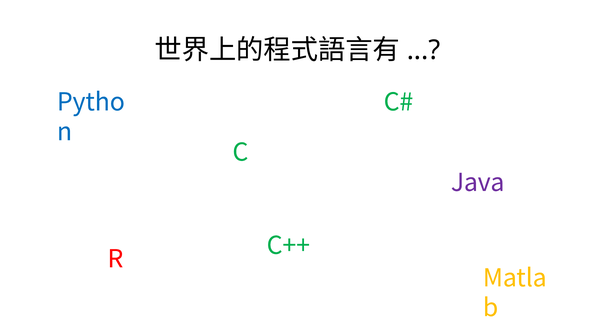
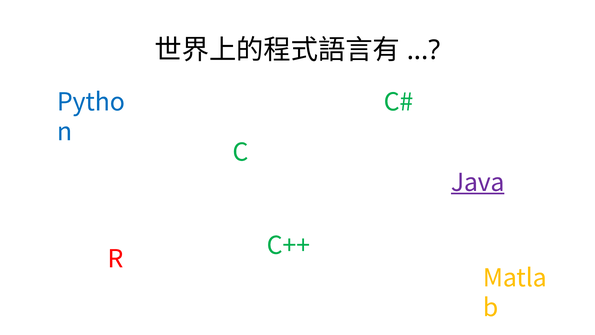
Java underline: none -> present
